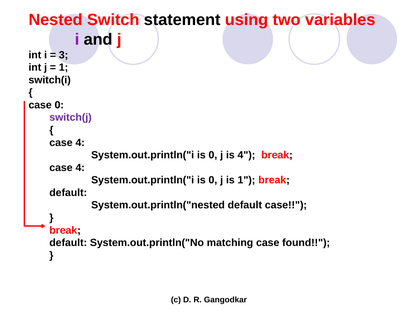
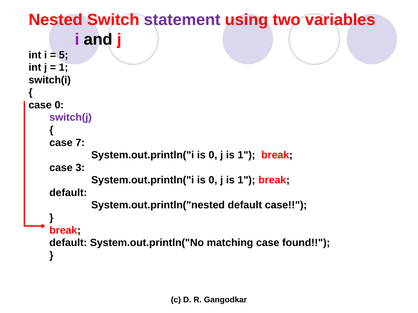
statement colour: black -> purple
3: 3 -> 5
4 at (80, 143): 4 -> 7
4 at (246, 155): 4 -> 1
4 at (80, 168): 4 -> 3
